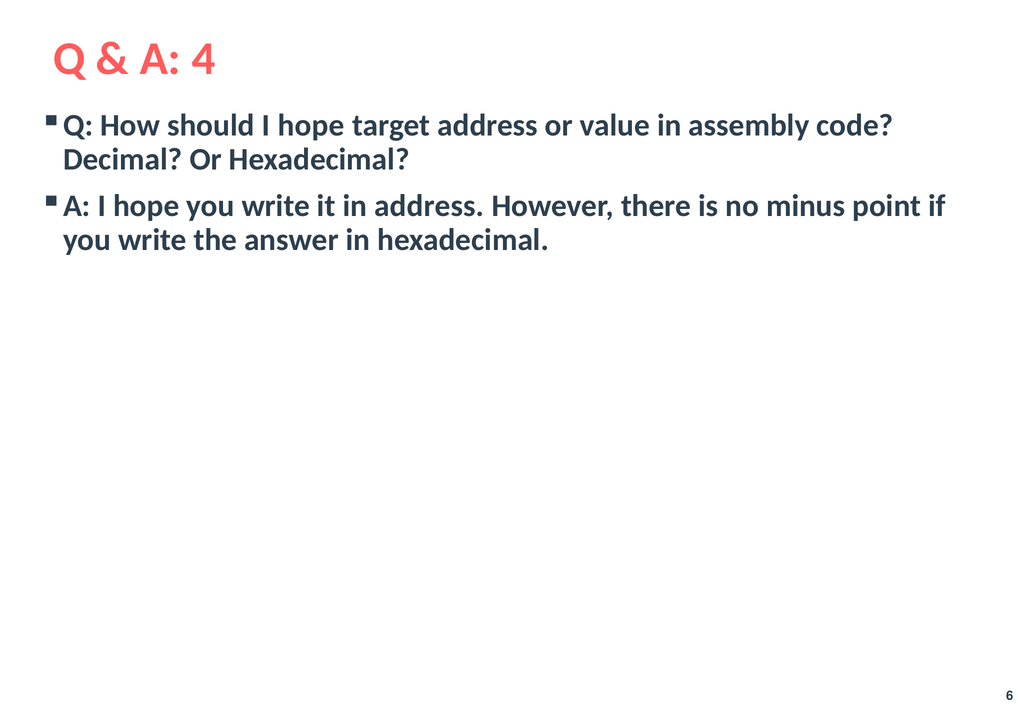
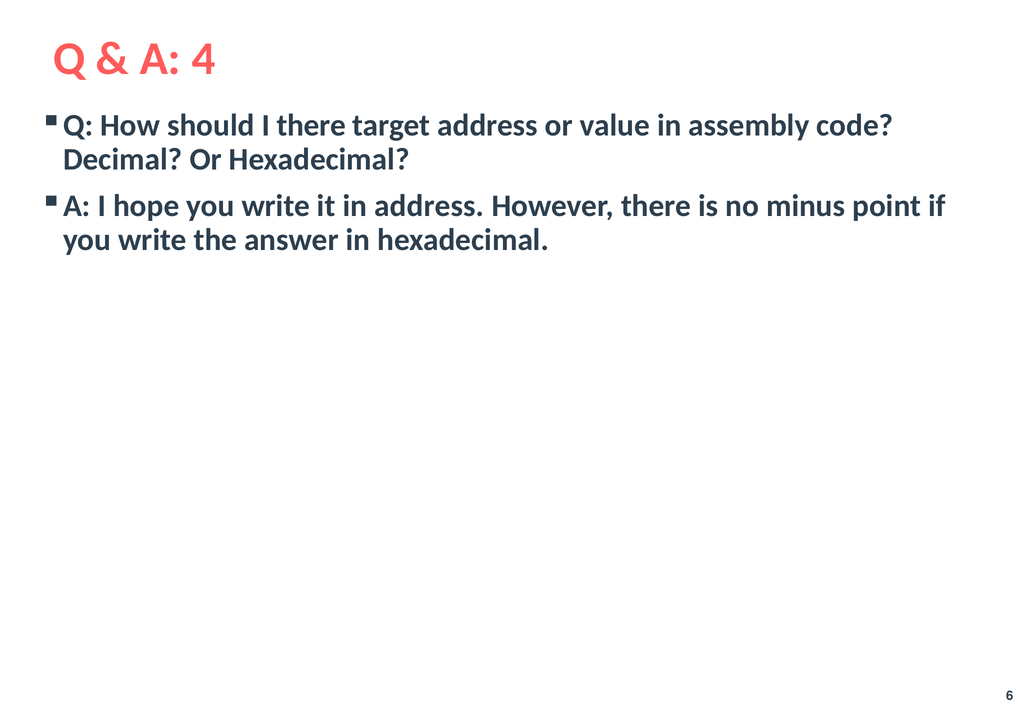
should I hope: hope -> there
